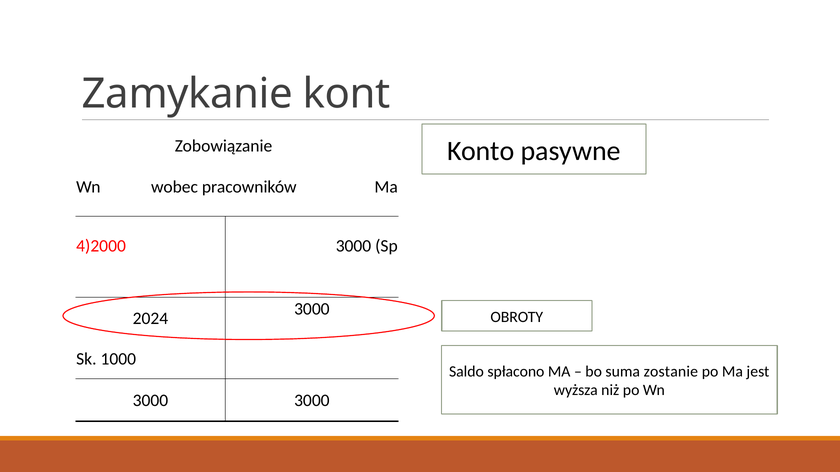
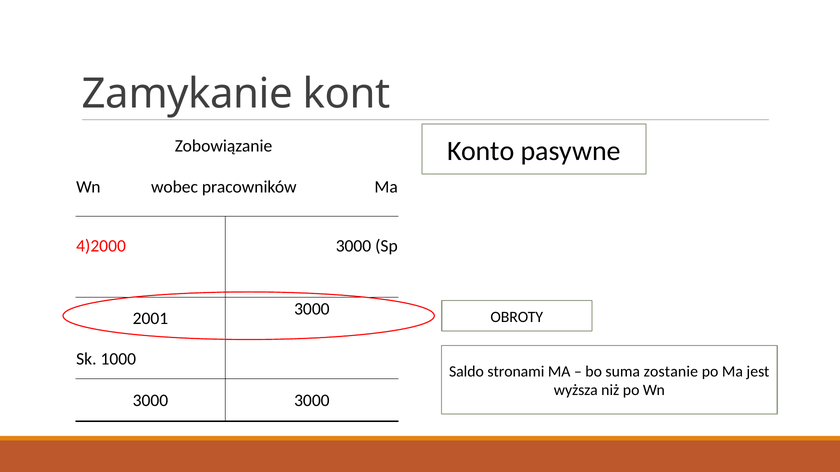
2024: 2024 -> 2001
spłacono: spłacono -> stronami
